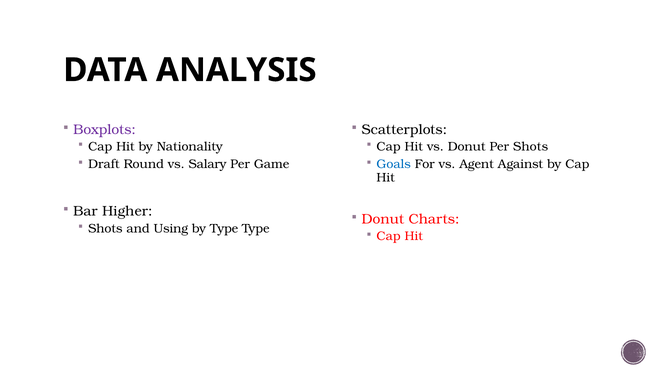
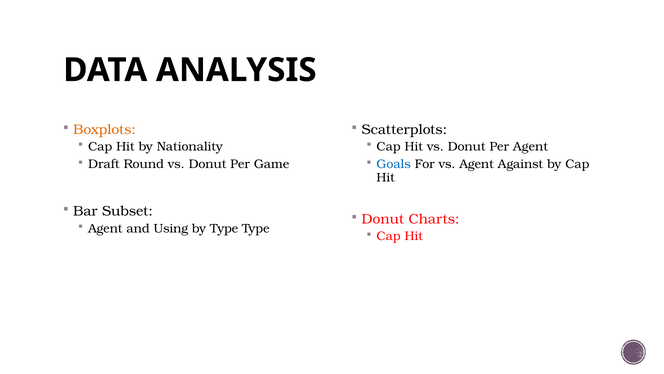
Boxplots colour: purple -> orange
Per Shots: Shots -> Agent
Round vs Salary: Salary -> Donut
Higher: Higher -> Subset
Shots at (105, 228): Shots -> Agent
